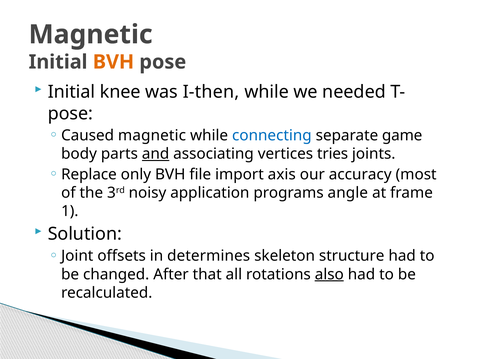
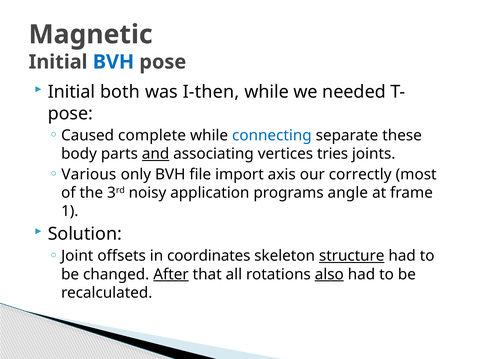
BVH at (113, 62) colour: orange -> blue
knee: knee -> both
Caused magnetic: magnetic -> complete
game: game -> these
Replace: Replace -> Various
accuracy: accuracy -> correctly
determines: determines -> coordinates
structure underline: none -> present
After underline: none -> present
